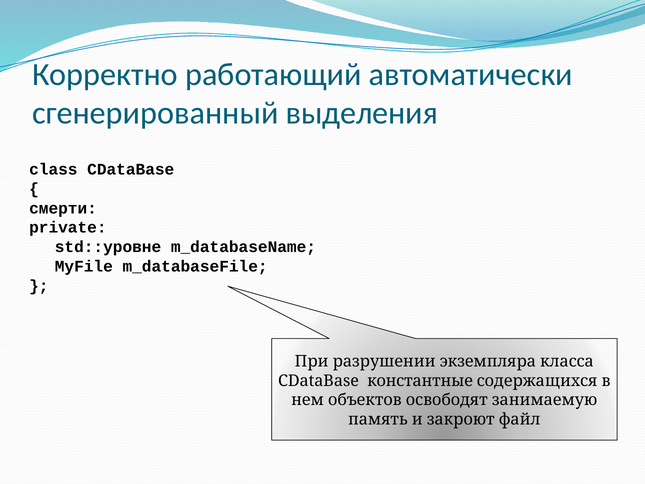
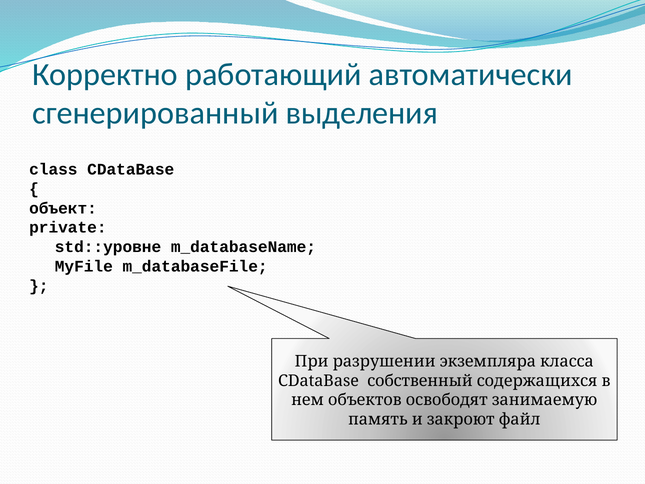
смерти: смерти -> объект
константные: константные -> собственный
